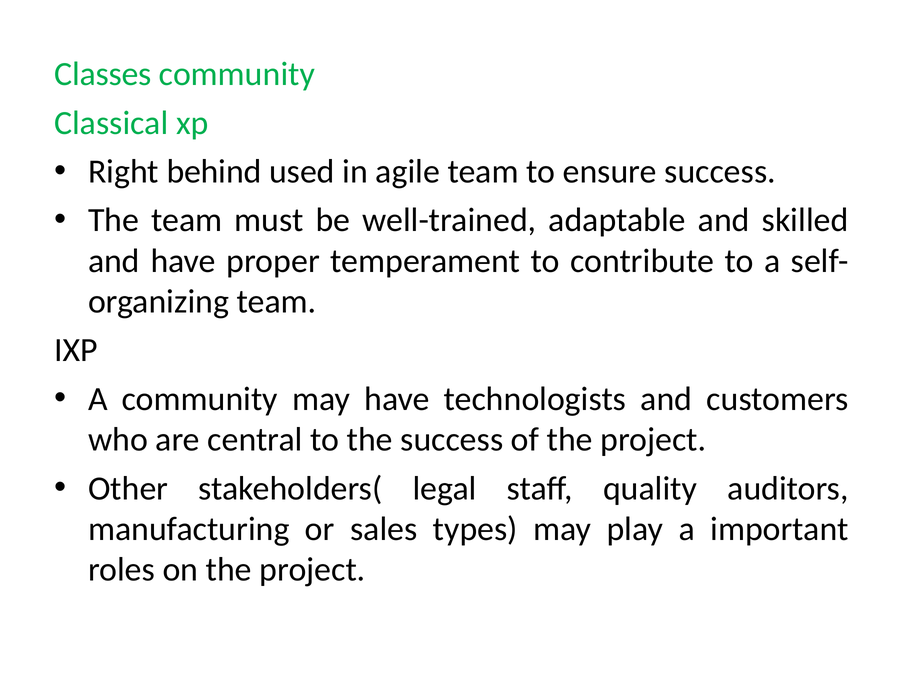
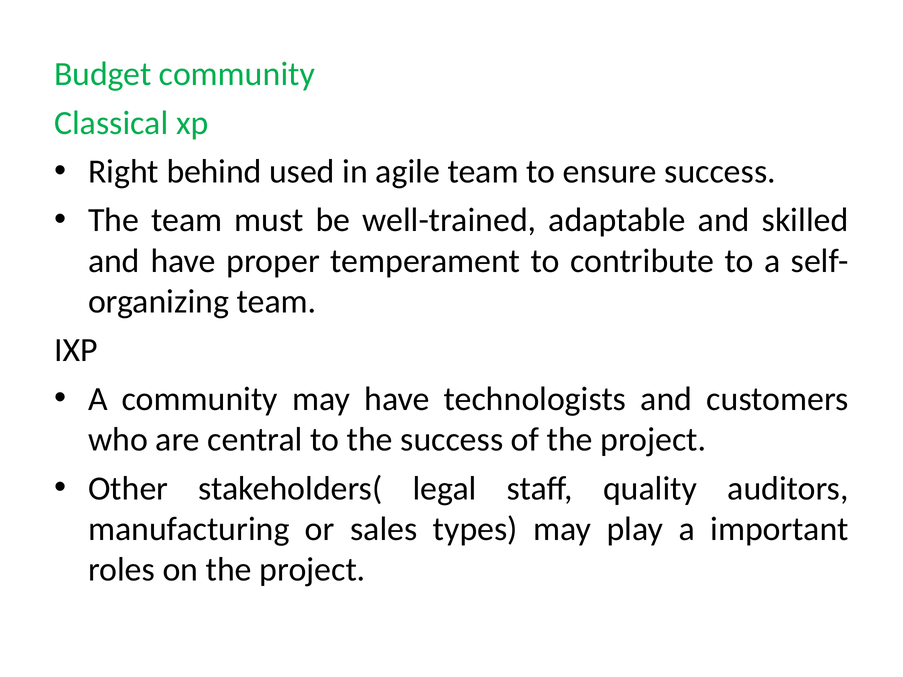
Classes: Classes -> Budget
